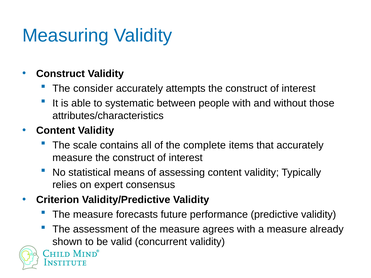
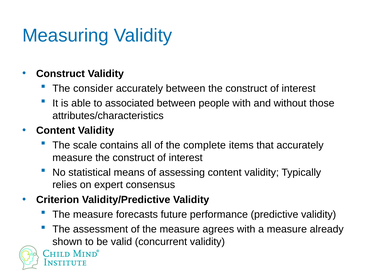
accurately attempts: attempts -> between
systematic: systematic -> associated
